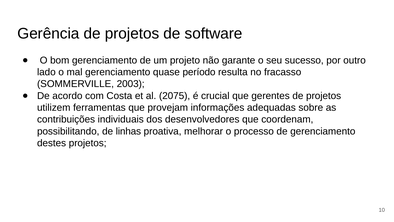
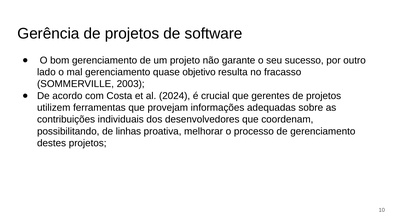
período: período -> objetivo
2075: 2075 -> 2024
